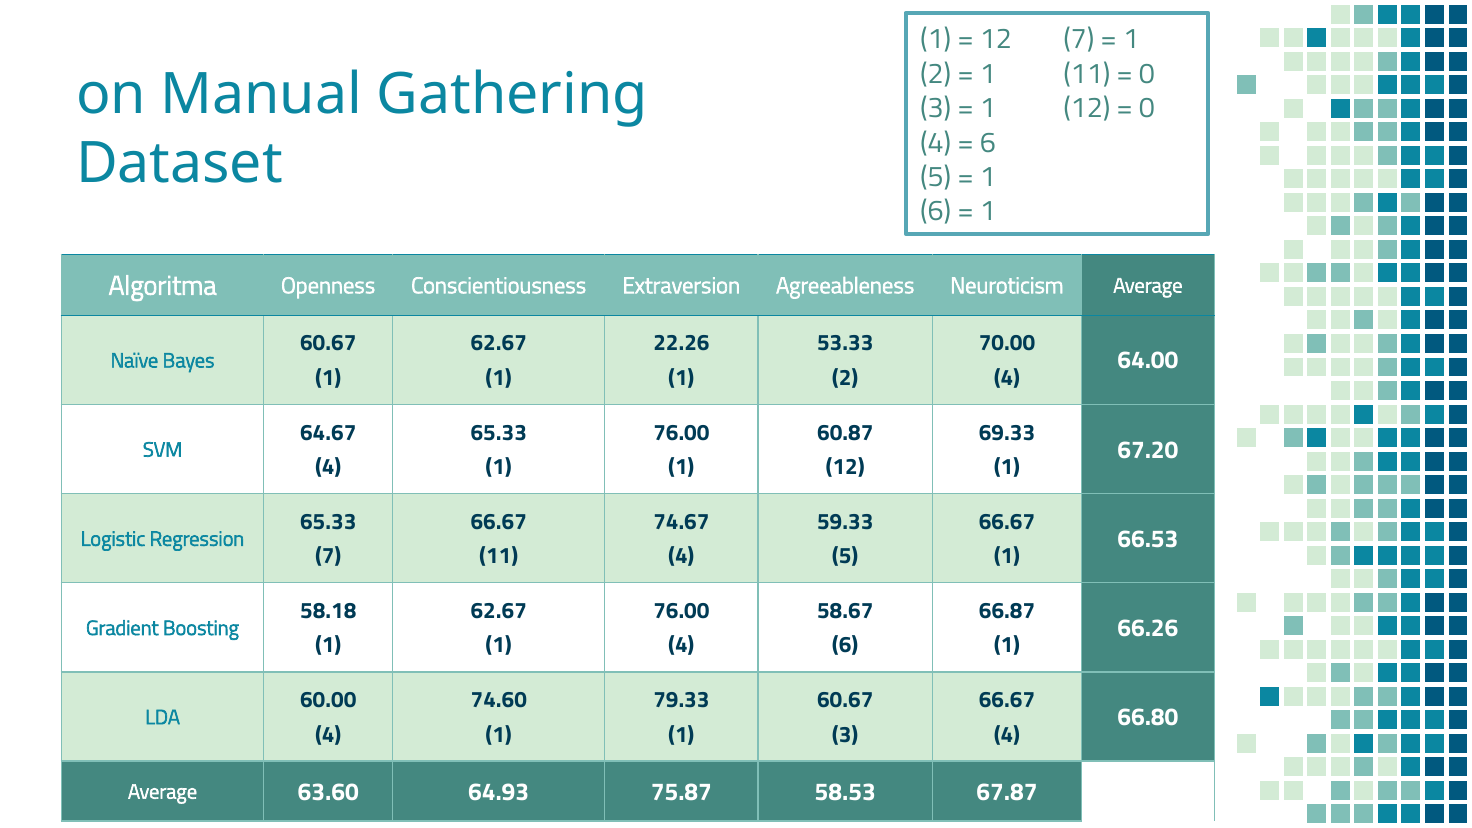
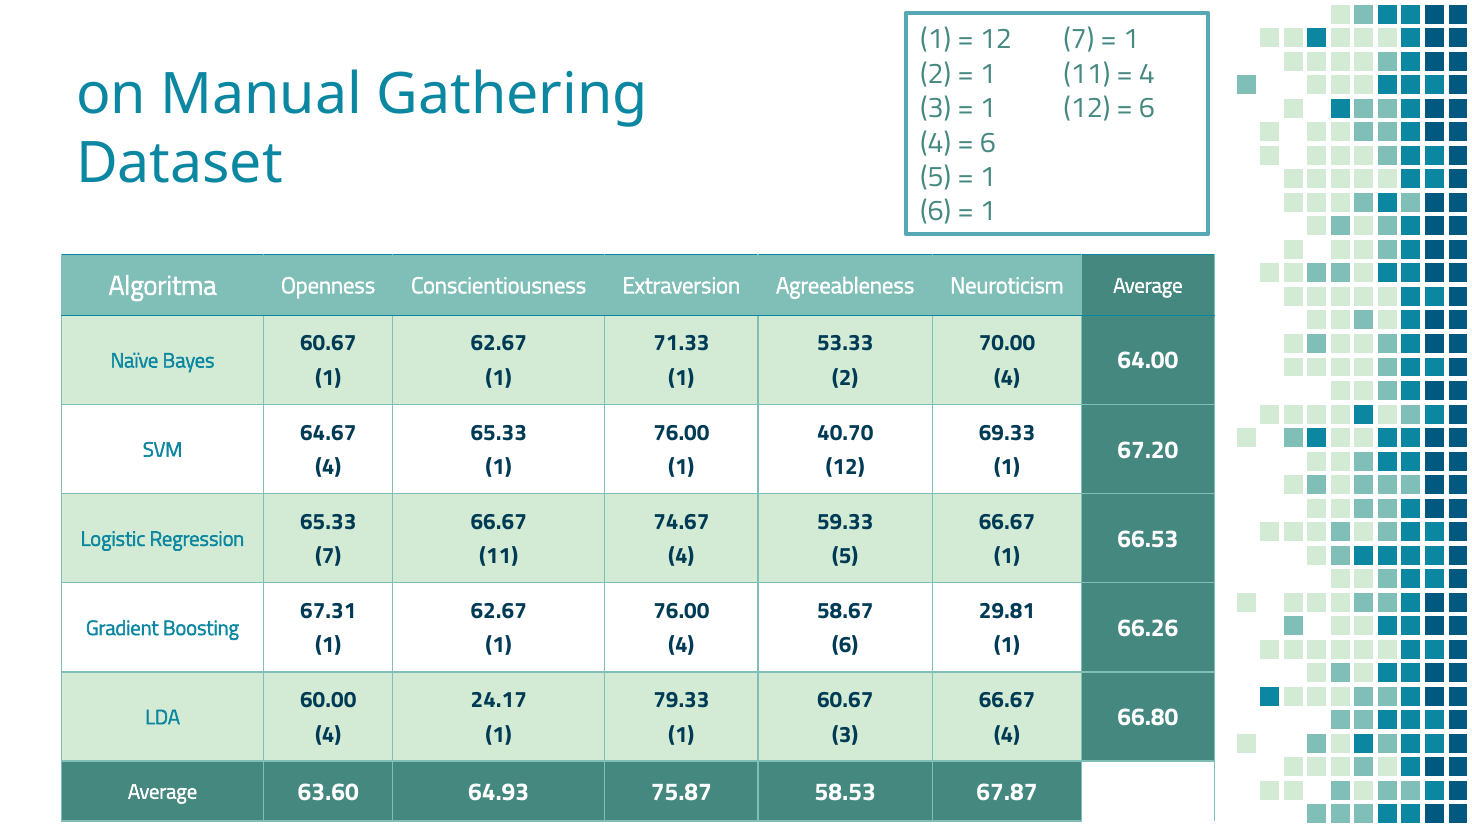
0 at (1147, 74): 0 -> 4
0 at (1147, 108): 0 -> 6
22.26: 22.26 -> 71.33
60.87: 60.87 -> 40.70
58.18: 58.18 -> 67.31
66.87: 66.87 -> 29.81
74.60: 74.60 -> 24.17
